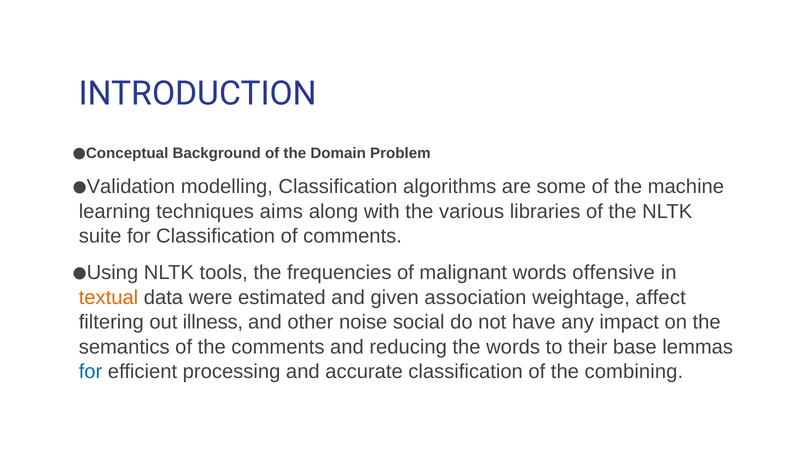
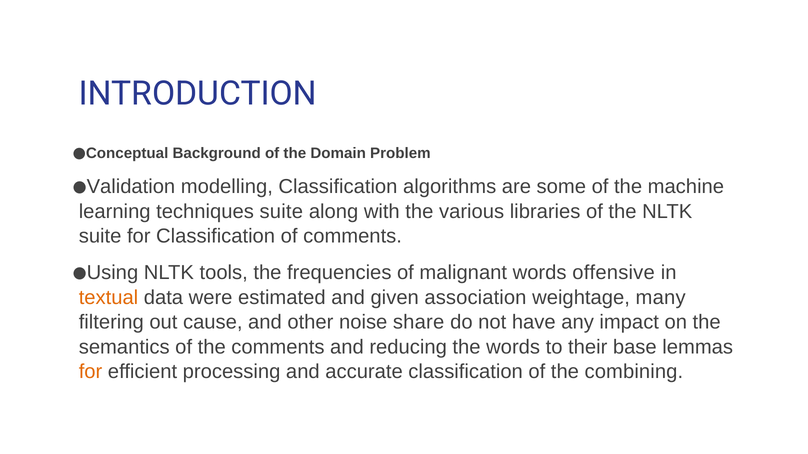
techniques aims: aims -> suite
affect: affect -> many
illness: illness -> cause
social: social -> share
for at (91, 372) colour: blue -> orange
